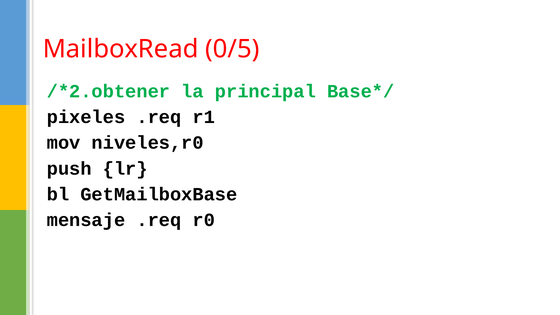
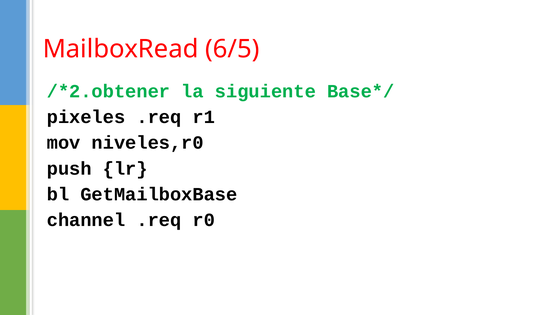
0/5: 0/5 -> 6/5
principal: principal -> siguiente
mensaje: mensaje -> channel
